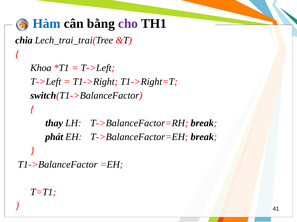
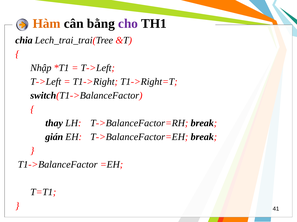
Hàm colour: blue -> orange
Khoa: Khoa -> Nhập
phát: phát -> gián
